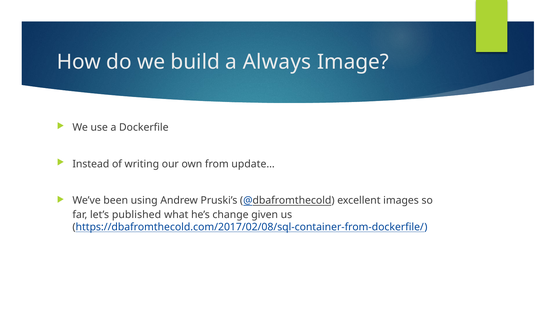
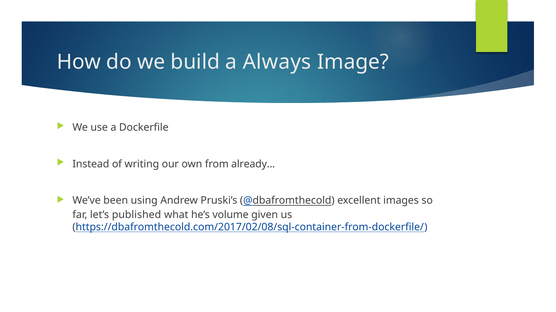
update…: update… -> already…
change: change -> volume
